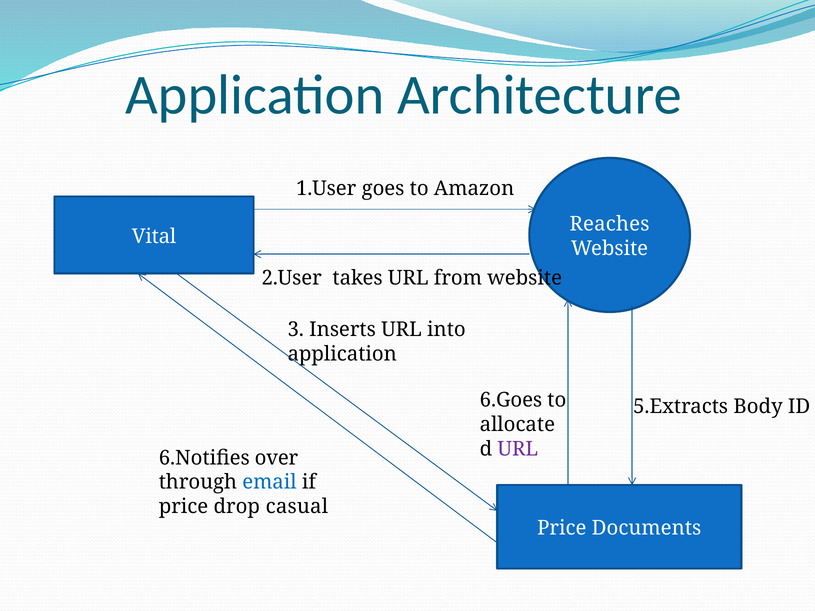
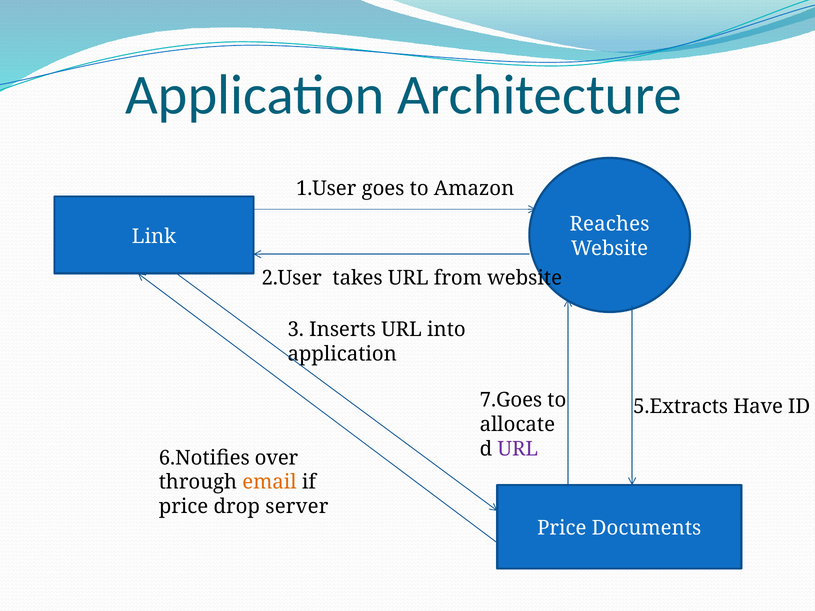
Vital: Vital -> Link
6.Goes: 6.Goes -> 7.Goes
Body: Body -> Have
email colour: blue -> orange
casual: casual -> server
